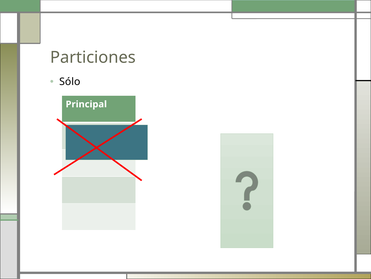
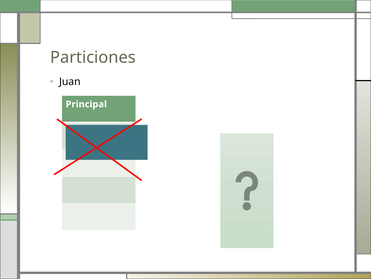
Sólo: Sólo -> Juan
